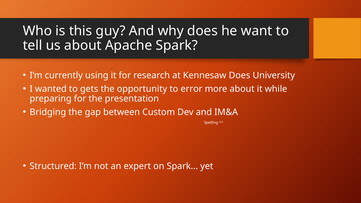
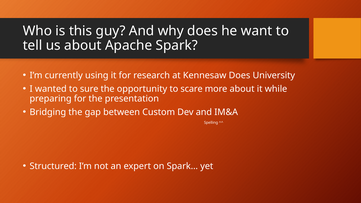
gets: gets -> sure
error: error -> scare
